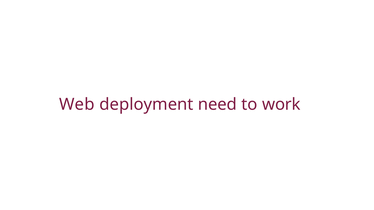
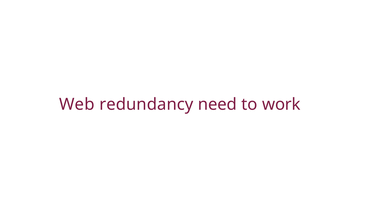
deployment: deployment -> redundancy
